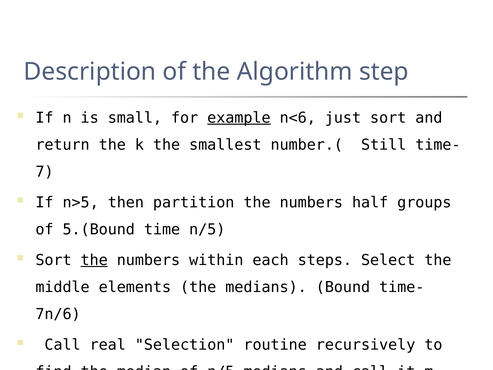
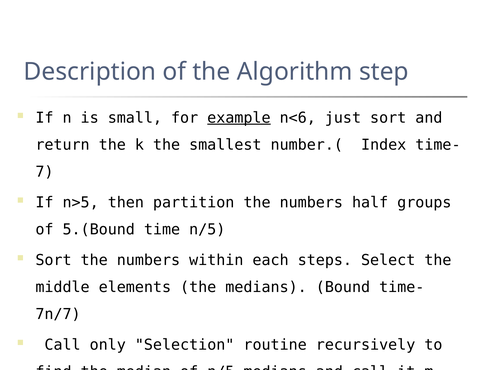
Still: Still -> Index
the at (94, 260) underline: present -> none
7n/6: 7n/6 -> 7n/7
real: real -> only
